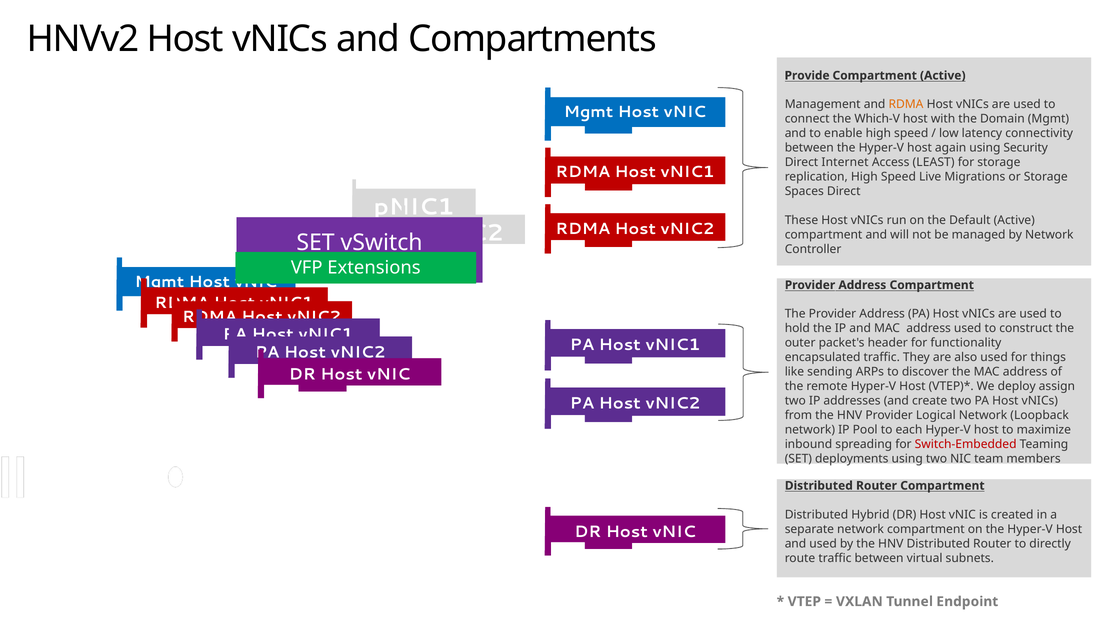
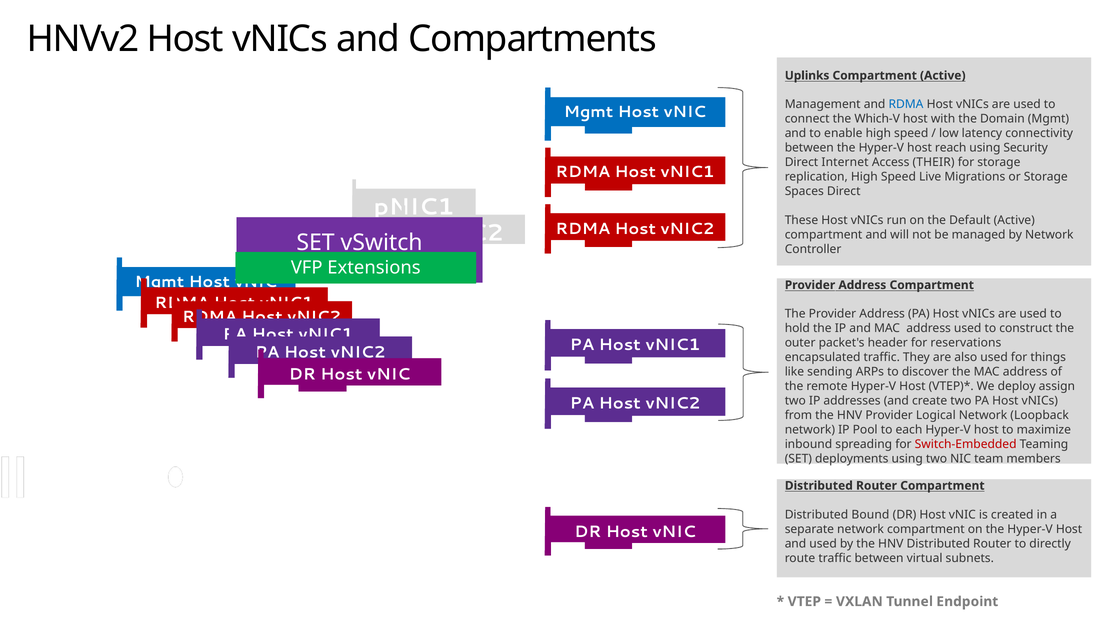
Provide: Provide -> Uplinks
RDMA at (906, 104) colour: orange -> blue
again: again -> reach
LEAST: LEAST -> THEIR
functionality: functionality -> reservations
Hybrid: Hybrid -> Bound
